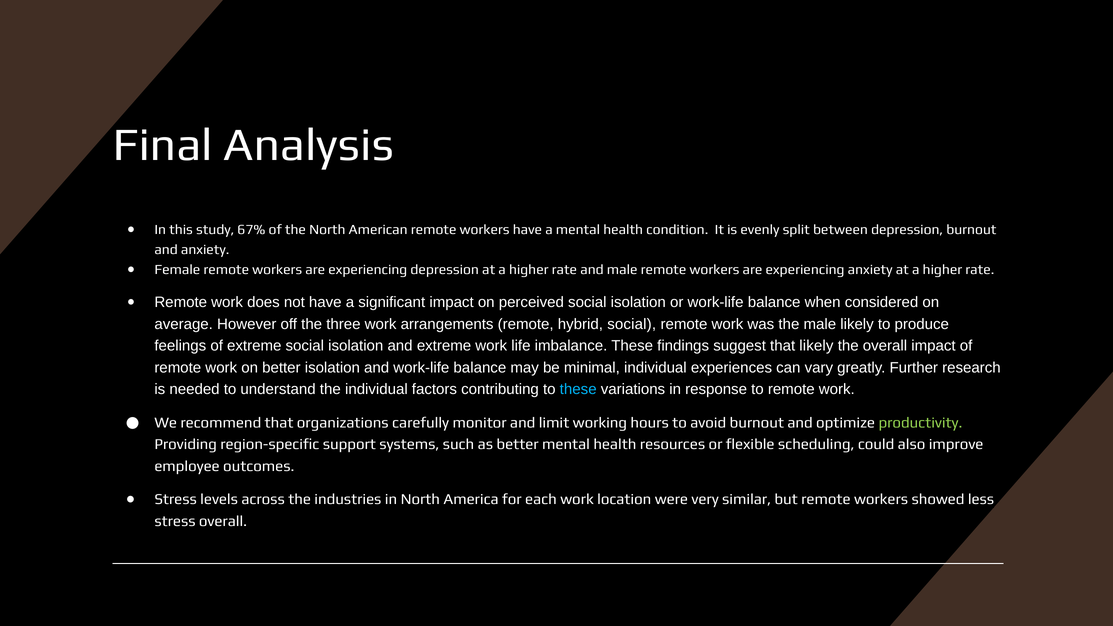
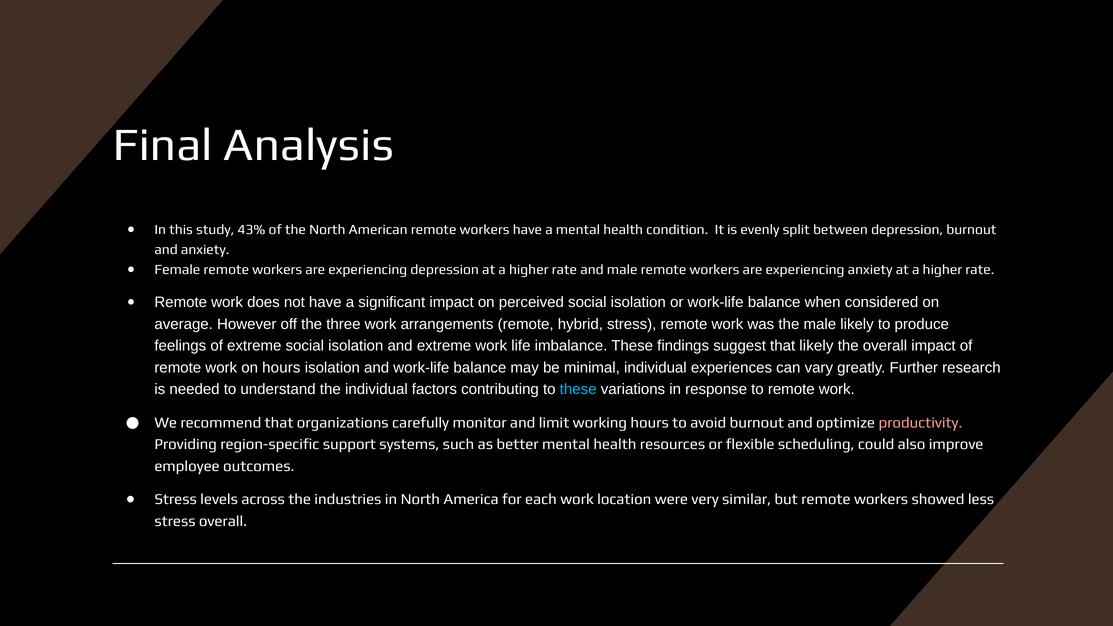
67%: 67% -> 43%
hybrid social: social -> stress
on better: better -> hours
productivity colour: light green -> pink
